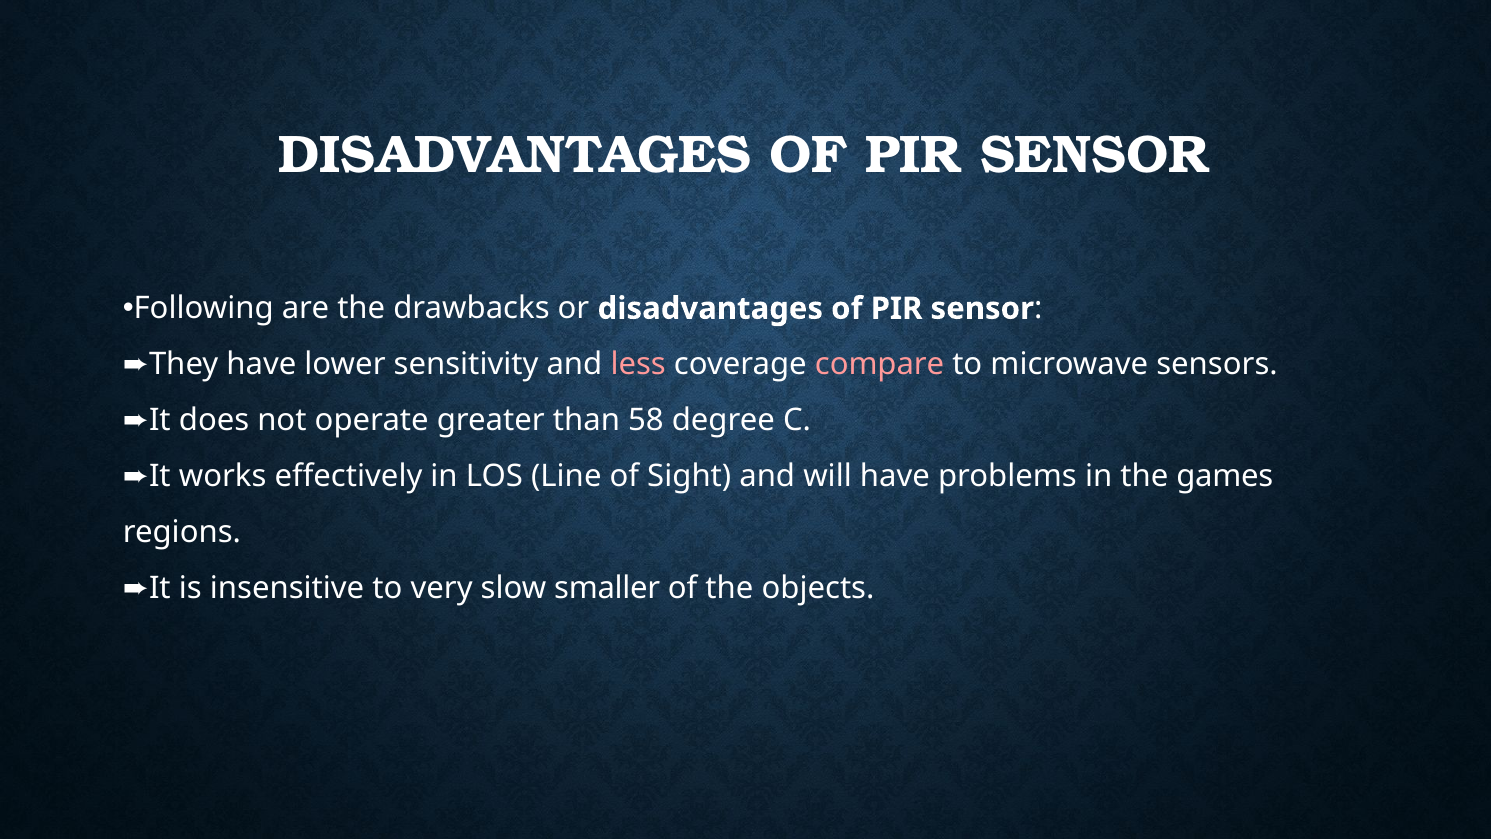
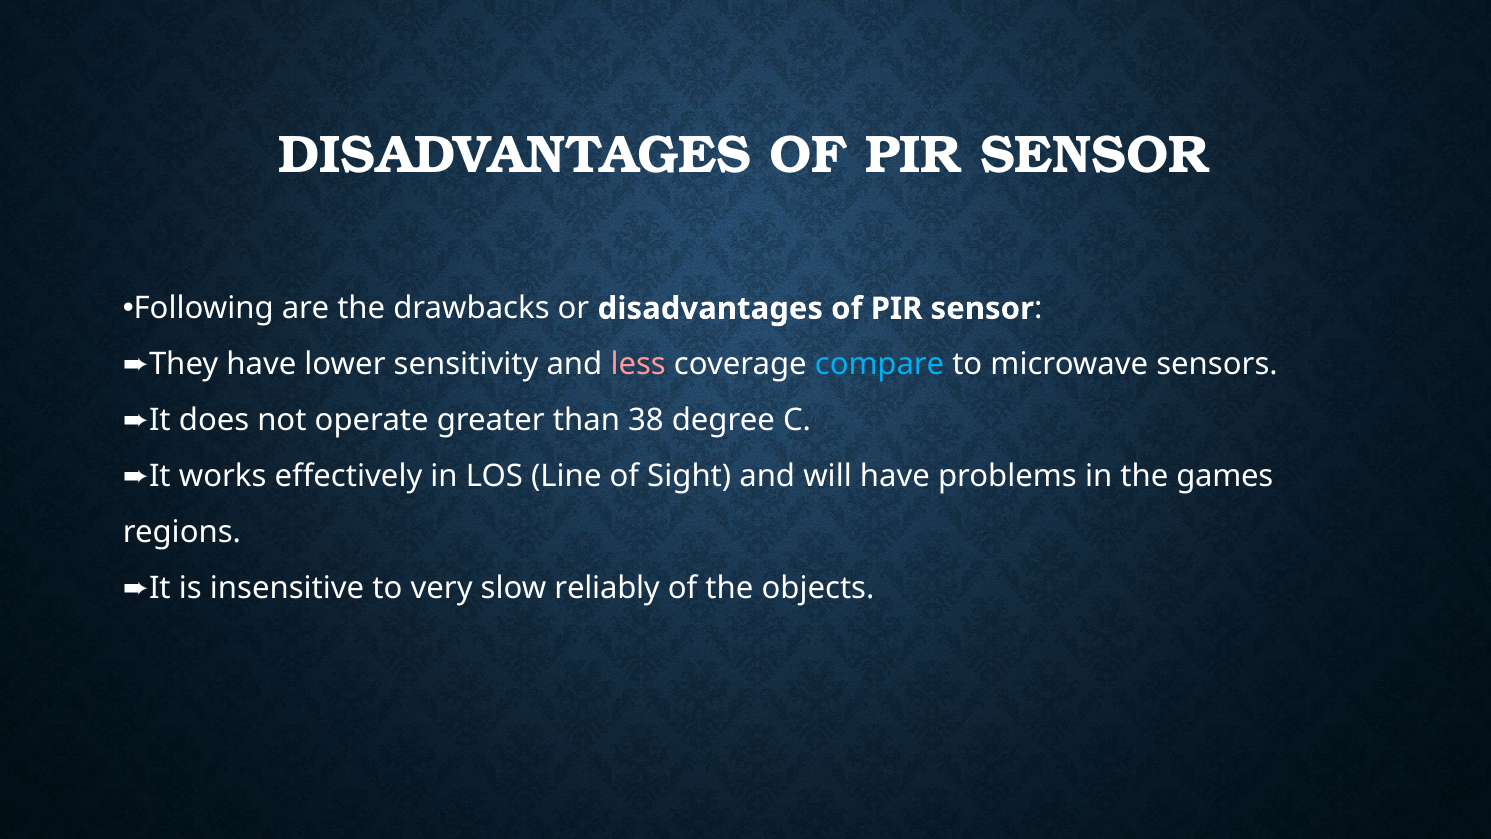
compare colour: pink -> light blue
58: 58 -> 38
smaller: smaller -> reliably
